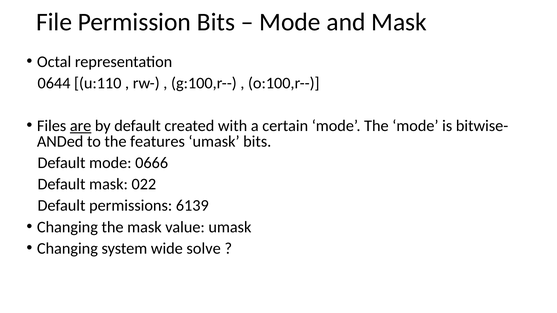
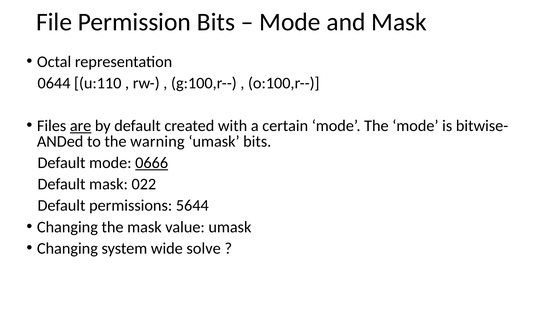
features: features -> warning
0666 underline: none -> present
6139: 6139 -> 5644
